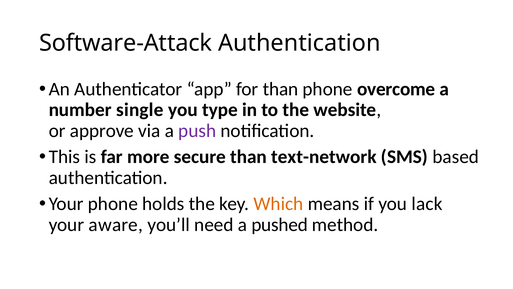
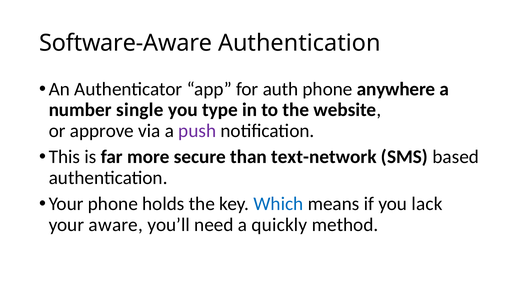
Software-Attack: Software-Attack -> Software-Aware
for than: than -> auth
overcome: overcome -> anywhere
Which colour: orange -> blue
pushed: pushed -> quickly
